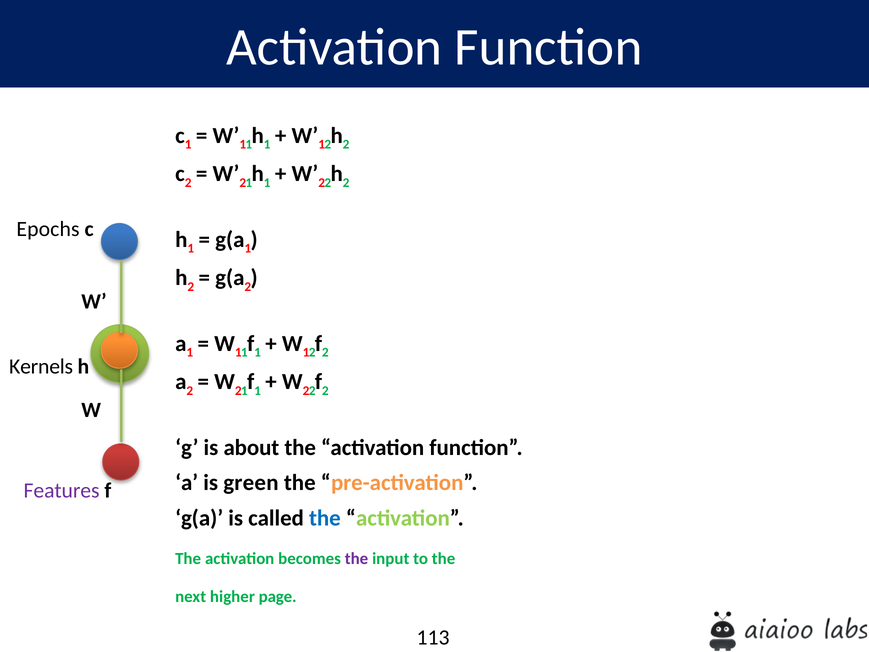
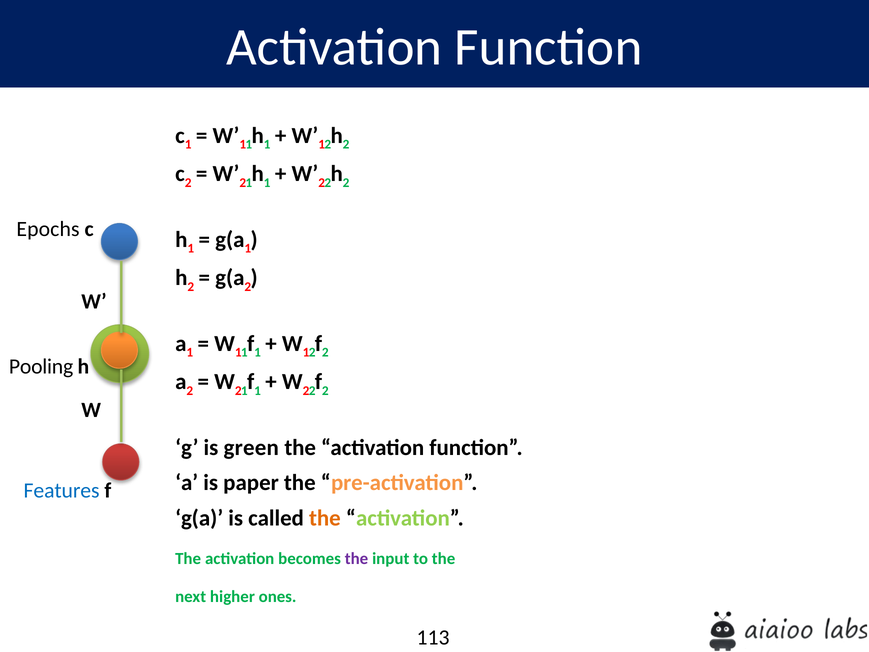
Kernels: Kernels -> Pooling
about: about -> green
green: green -> paper
Features colour: purple -> blue
the at (325, 518) colour: blue -> orange
page: page -> ones
